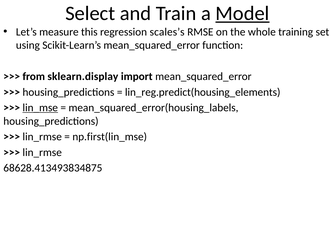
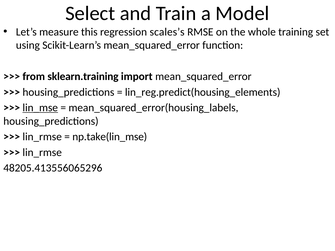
Model underline: present -> none
sklearn.display: sklearn.display -> sklearn.training
np.first(lin_mse: np.first(lin_mse -> np.take(lin_mse
68628.413493834875: 68628.413493834875 -> 48205.413556065296
